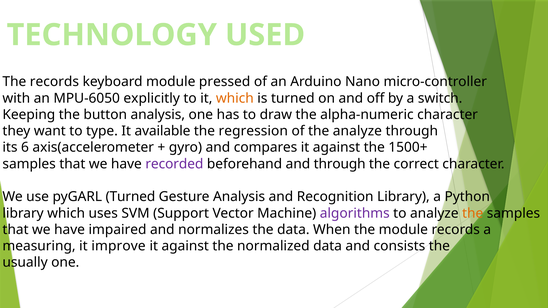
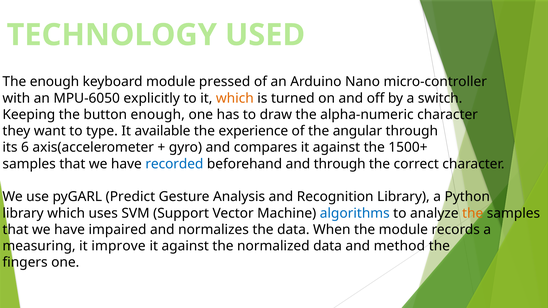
The records: records -> enough
button analysis: analysis -> enough
regression: regression -> experience
the analyze: analyze -> angular
recorded colour: purple -> blue
pyGARL Turned: Turned -> Predict
algorithms colour: purple -> blue
consists: consists -> method
usually: usually -> fingers
